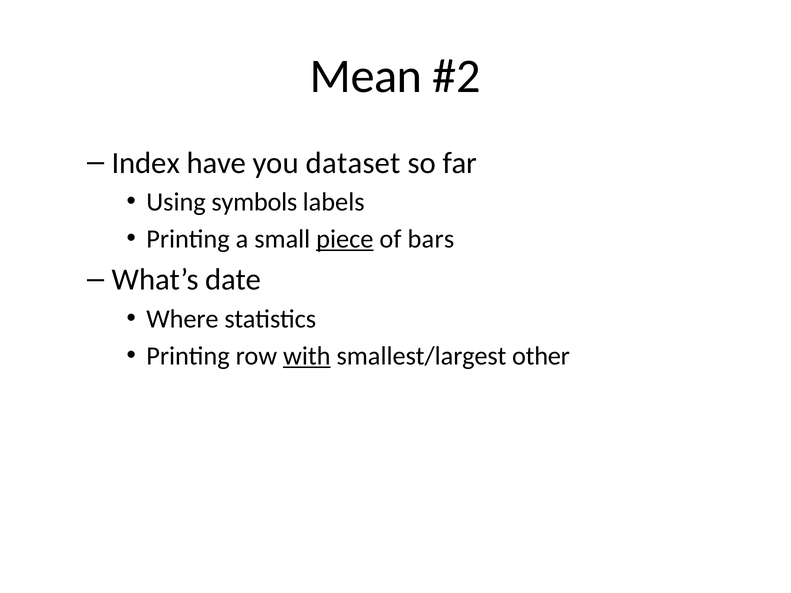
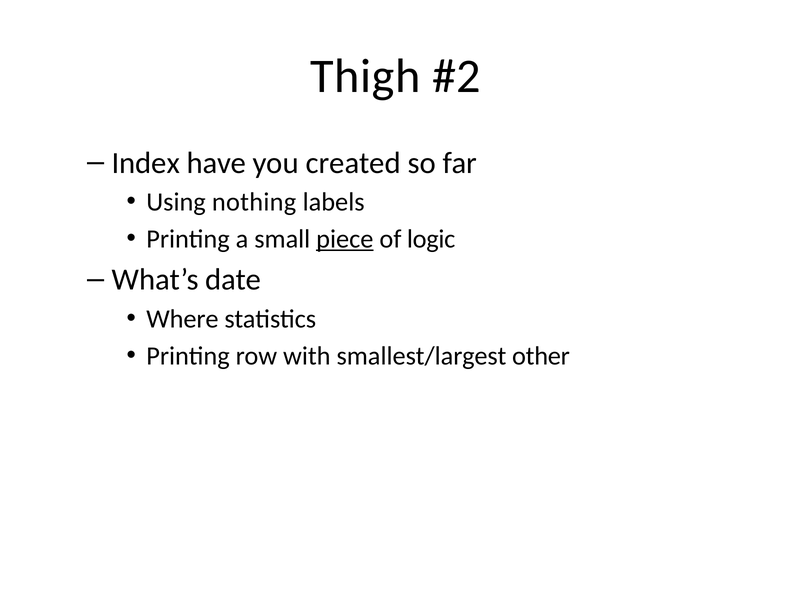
Mean: Mean -> Thigh
dataset: dataset -> created
symbols: symbols -> nothing
bars: bars -> logic
with underline: present -> none
